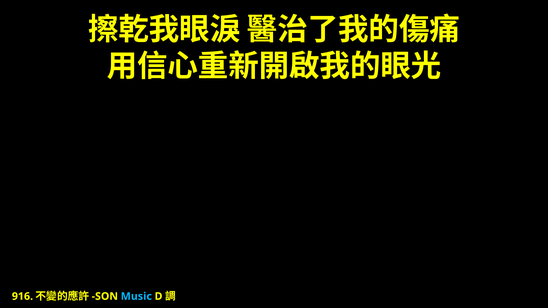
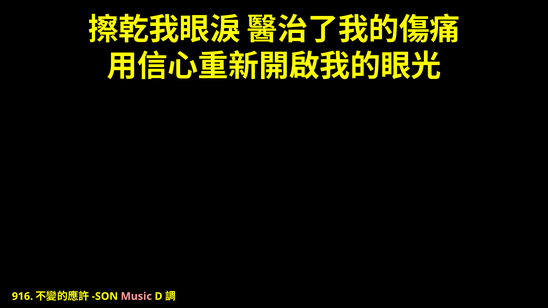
Music colour: light blue -> pink
